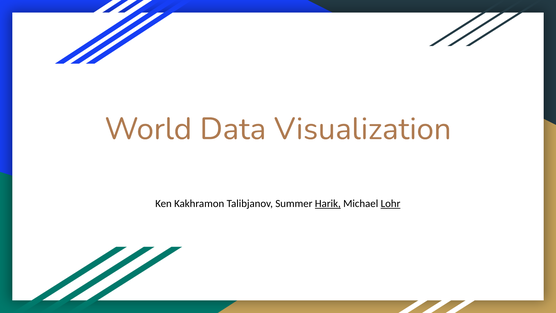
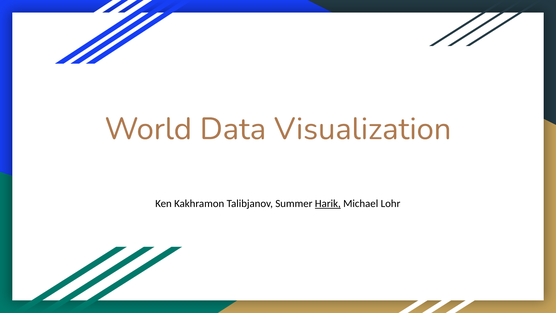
Lohr underline: present -> none
